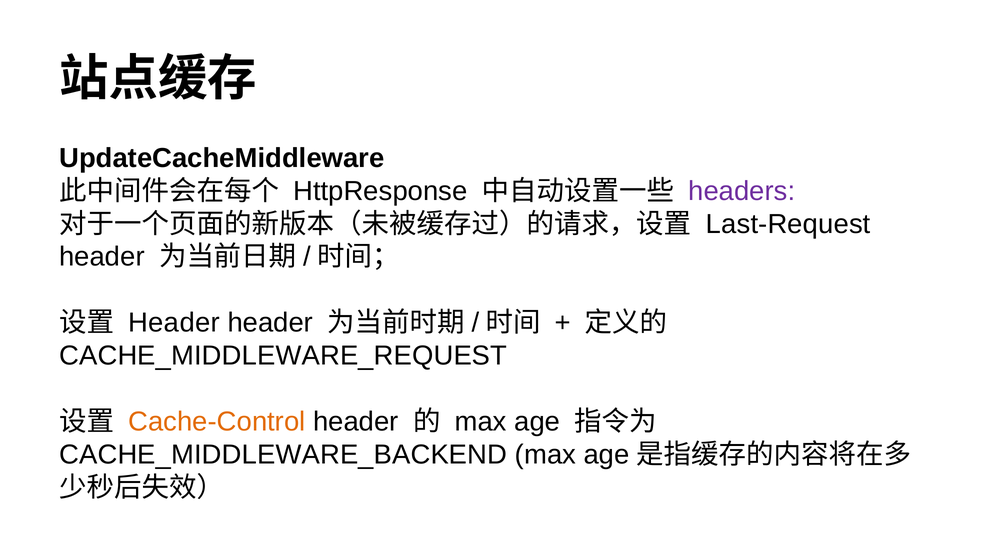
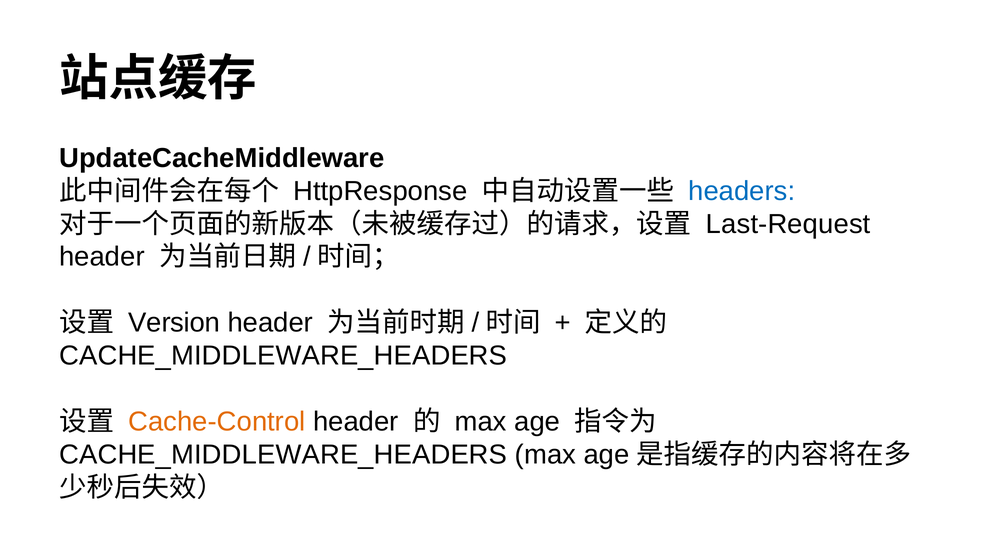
headers colour: purple -> blue
Header at (174, 323): Header -> Version
CACHE_MIDDLEWARE_REQUEST at (283, 356): CACHE_MIDDLEWARE_REQUEST -> CACHE_MIDDLEWARE_HEADERS
CACHE_MIDDLEWARE_BACKEND at (283, 454): CACHE_MIDDLEWARE_BACKEND -> CACHE_MIDDLEWARE_HEADERS
